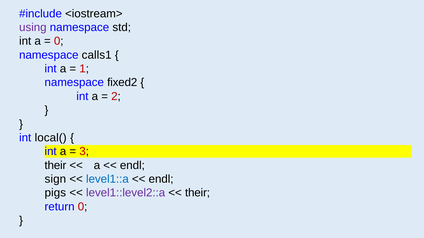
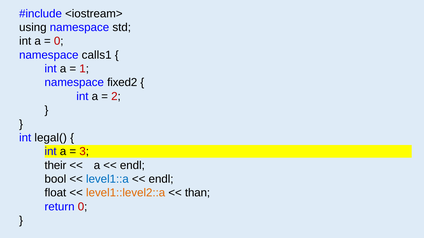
using colour: purple -> black
local(: local( -> legal(
sign: sign -> bool
pigs: pigs -> float
level1::level2::a colour: purple -> orange
their at (198, 193): their -> than
